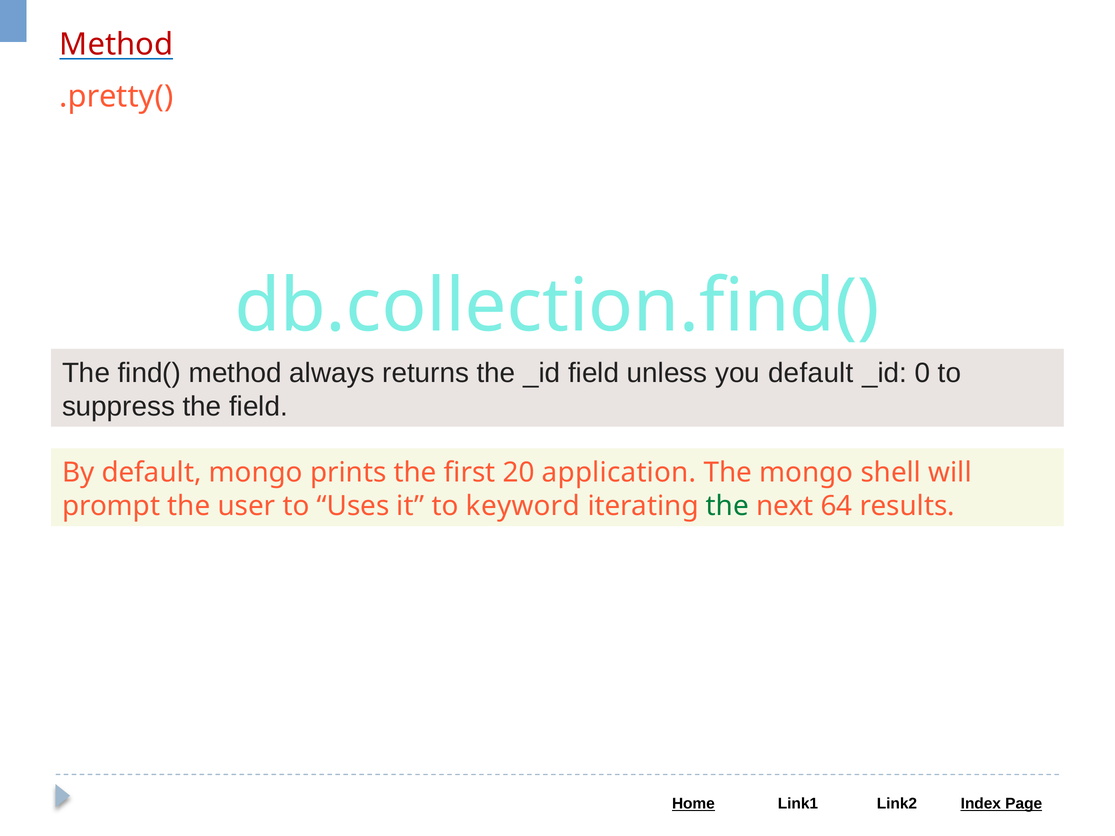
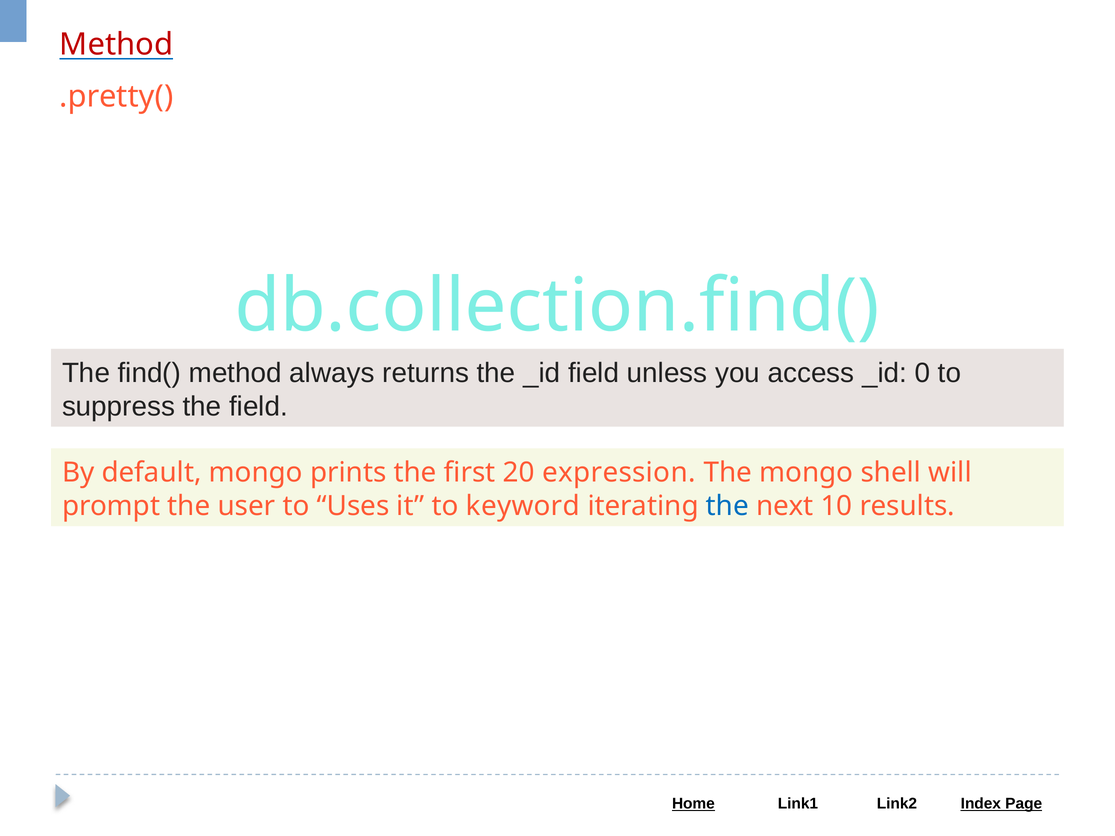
you default: default -> access
application: application -> expression
the at (727, 506) colour: green -> blue
64: 64 -> 10
